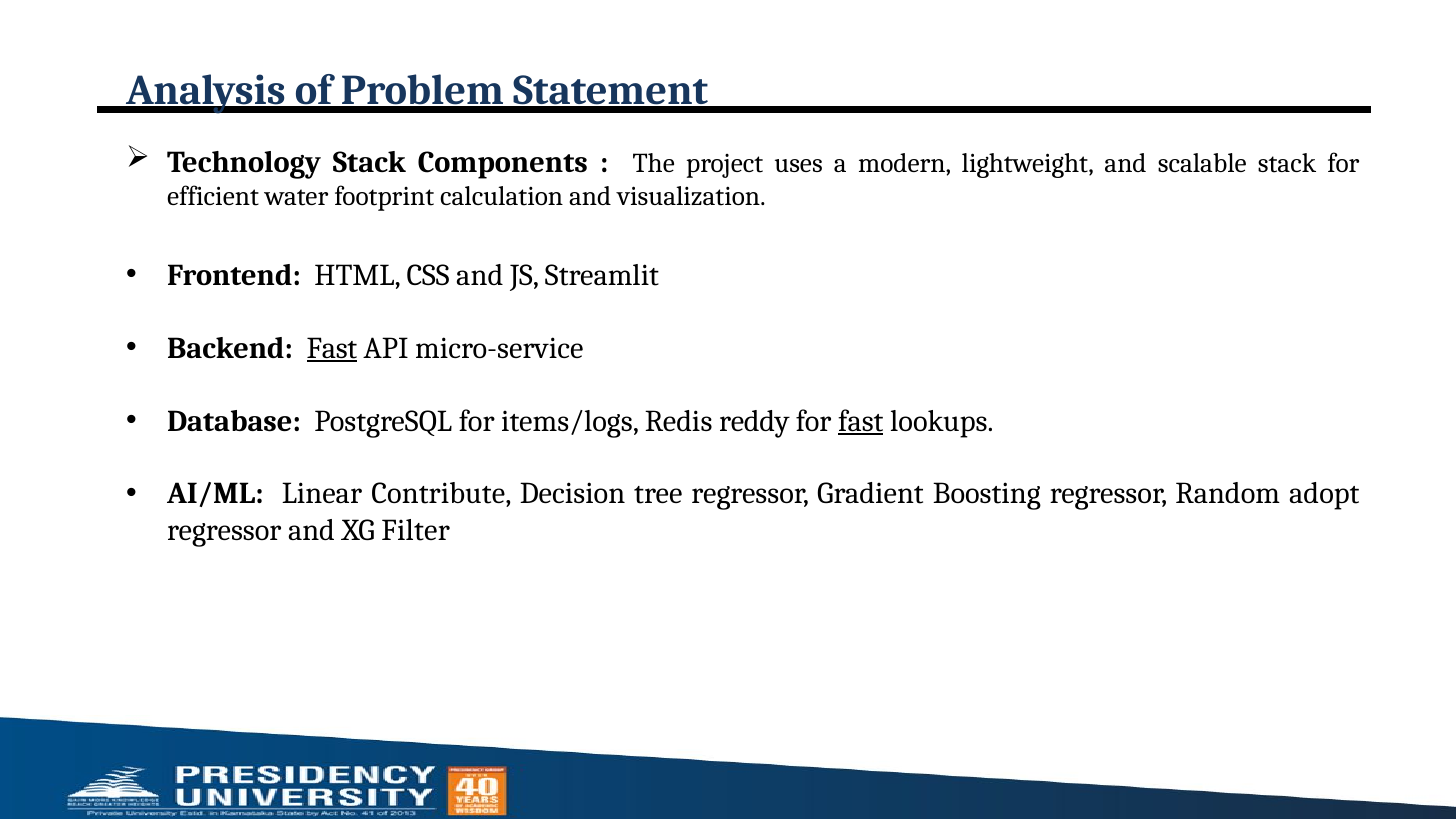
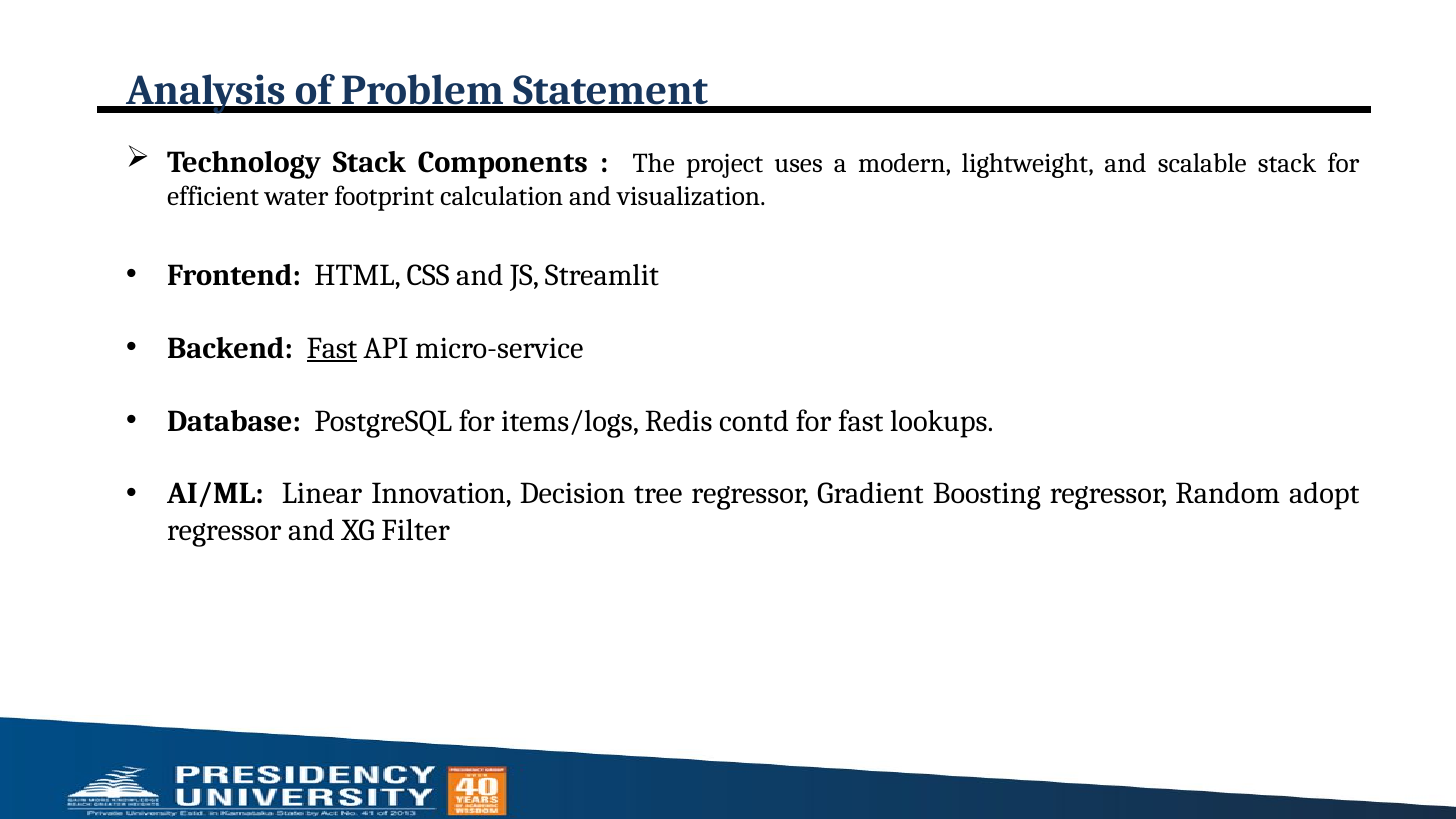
reddy: reddy -> contd
fast at (861, 421) underline: present -> none
Contribute: Contribute -> Innovation
